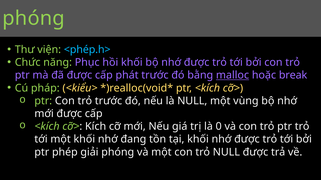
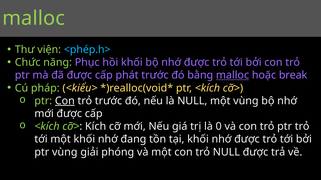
phóng at (34, 18): phóng -> malloc
Con at (65, 101) underline: none -> present
ptr phép: phép -> vùng
